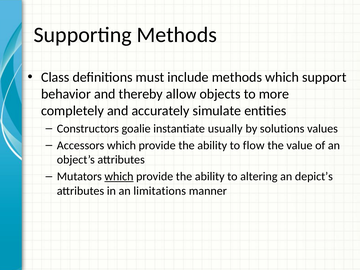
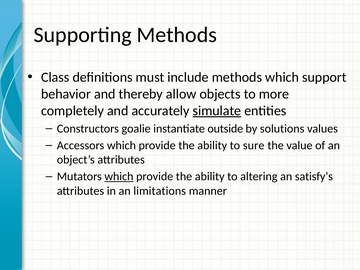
simulate underline: none -> present
usually: usually -> outside
flow: flow -> sure
depict’s: depict’s -> satisfy’s
